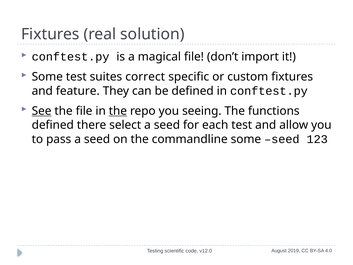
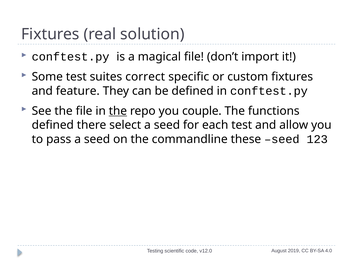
See underline: present -> none
seeing: seeing -> couple
commandline some: some -> these
